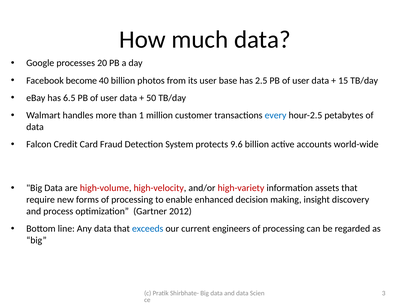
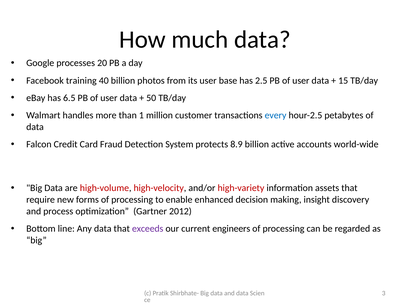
become: become -> training
9.6: 9.6 -> 8.9
exceeds colour: blue -> purple
